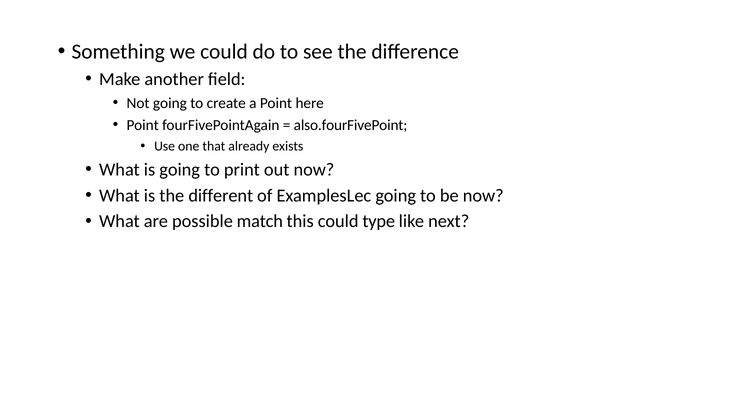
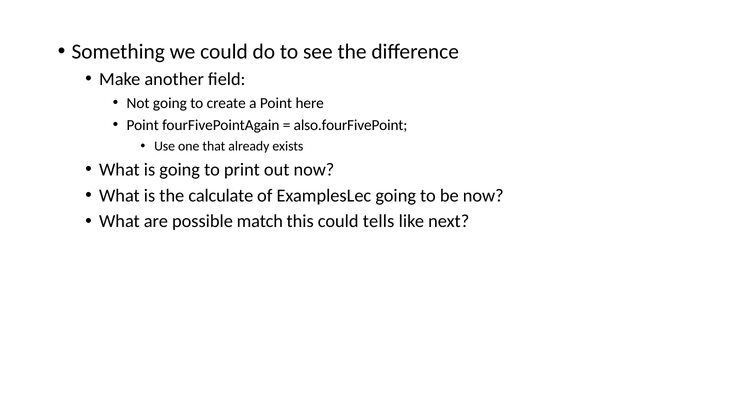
different: different -> calculate
type: type -> tells
